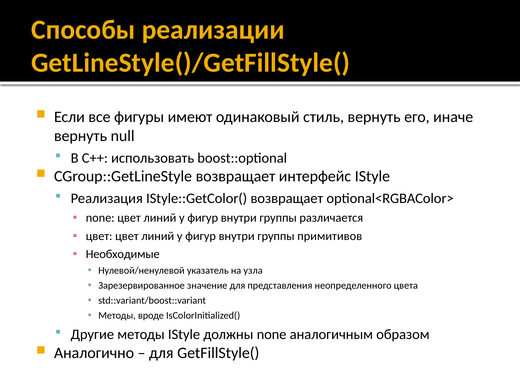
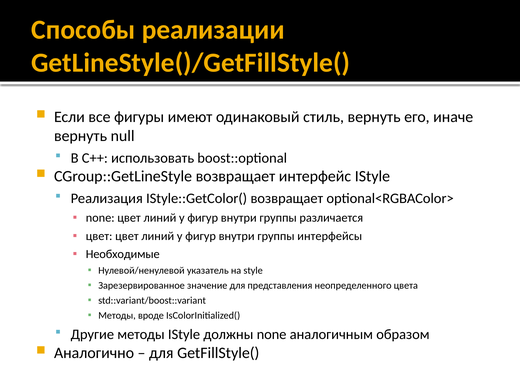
примитивов: примитивов -> интерфейсы
узла: узла -> style
